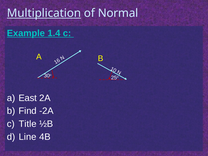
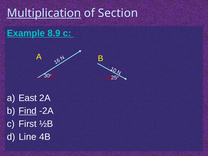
Normal: Normal -> Section
1.4: 1.4 -> 8.9
Find underline: none -> present
Title: Title -> First
